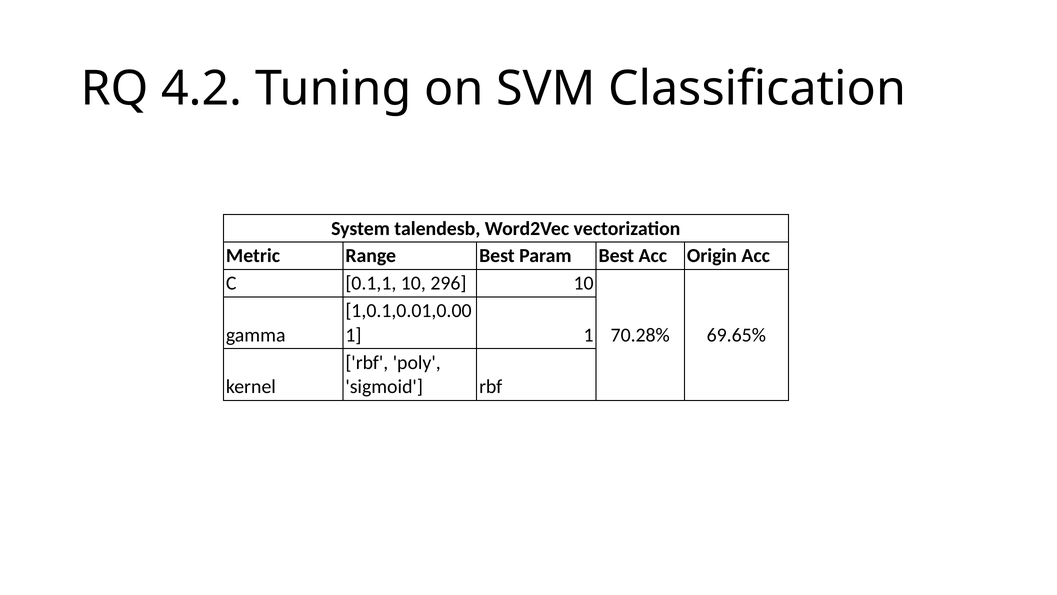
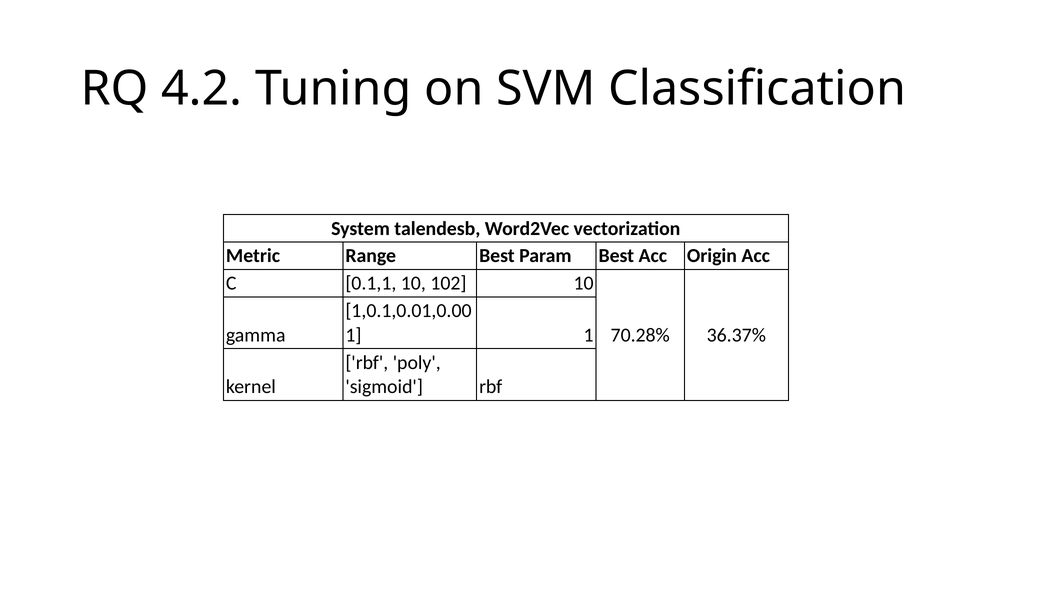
296: 296 -> 102
69.65%: 69.65% -> 36.37%
